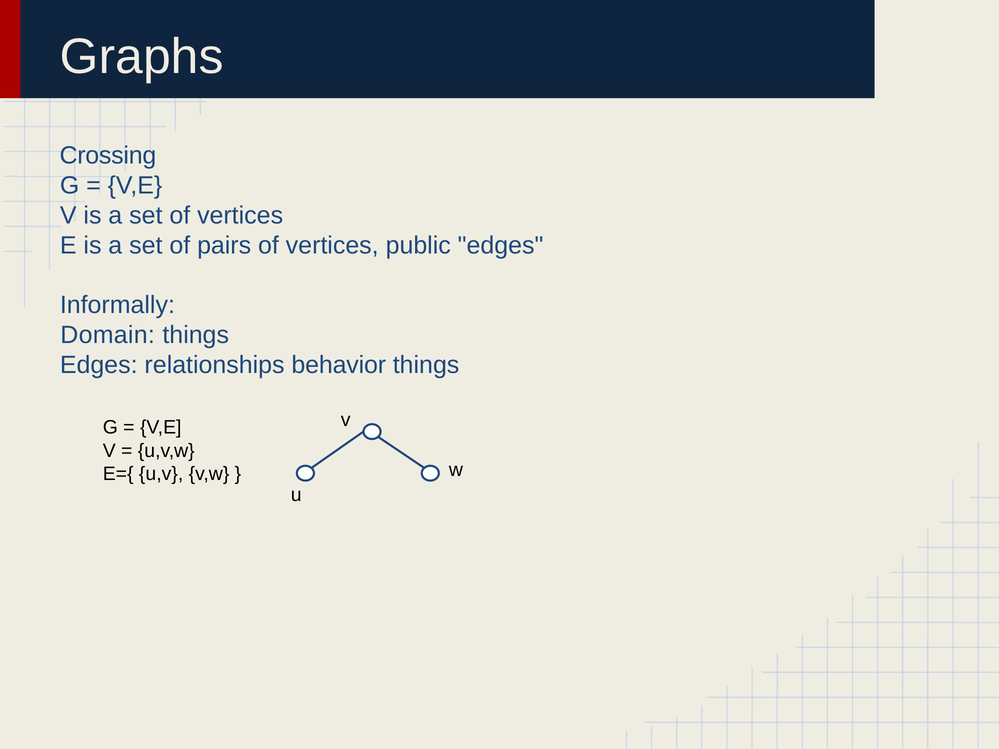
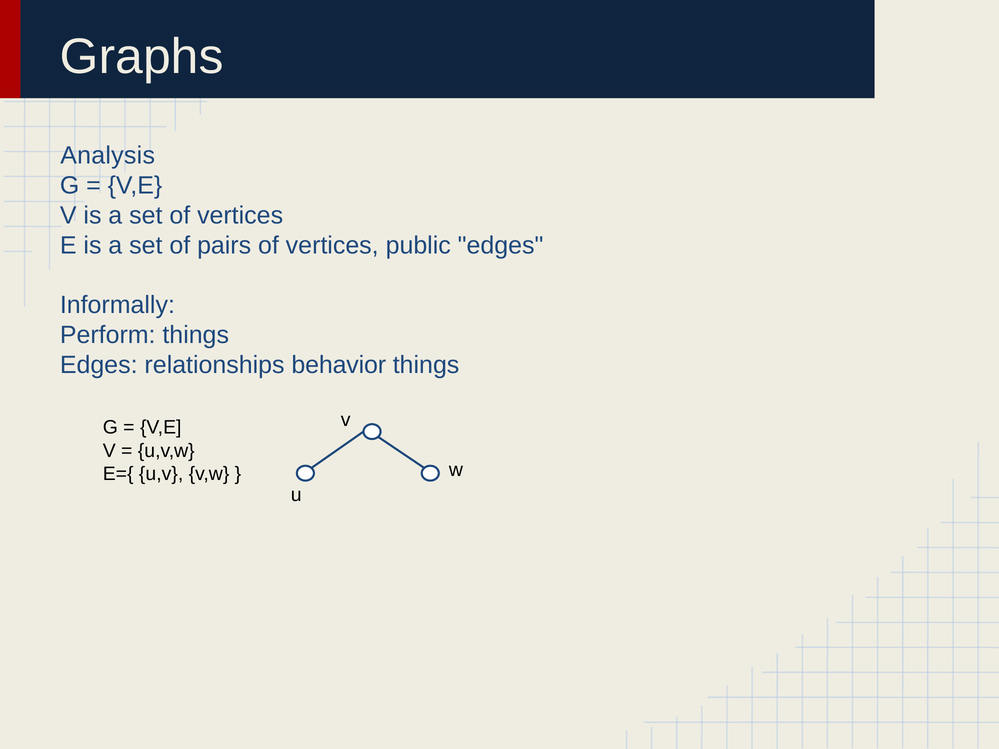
Crossing: Crossing -> Analysis
Domain: Domain -> Perform
